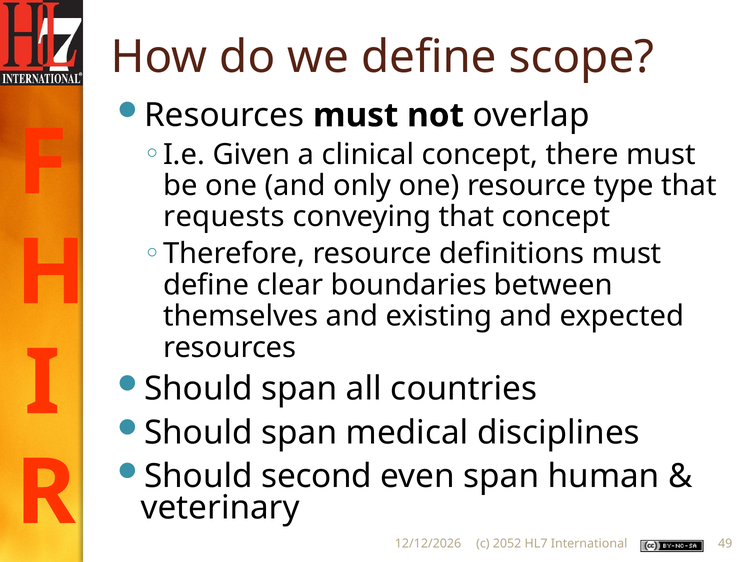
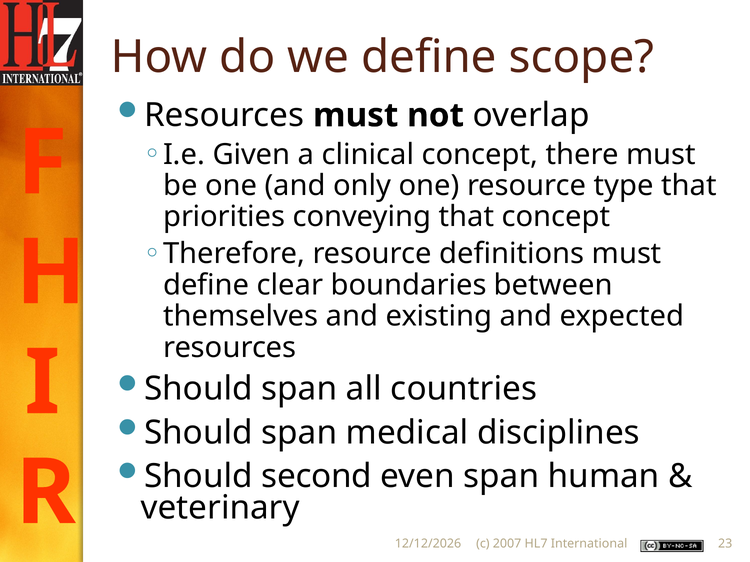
requests: requests -> priorities
2052: 2052 -> 2007
49: 49 -> 23
